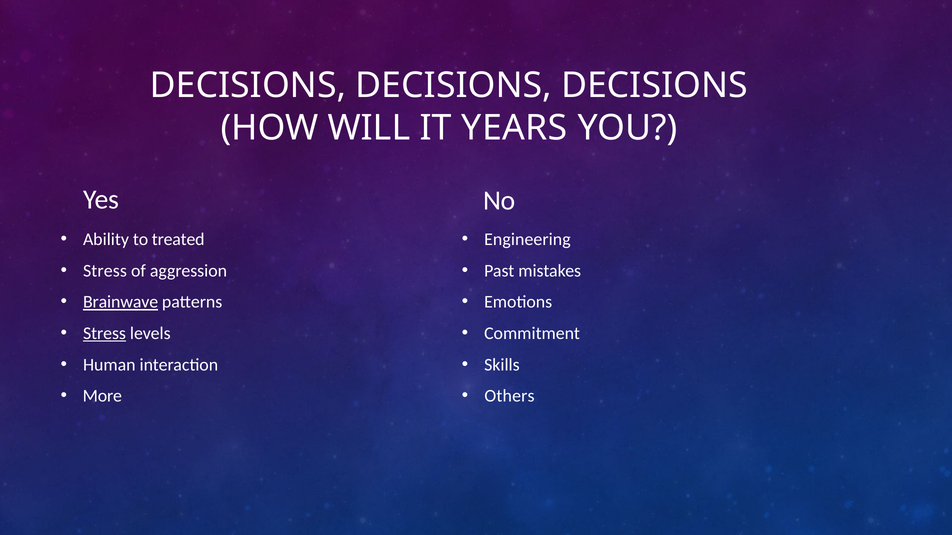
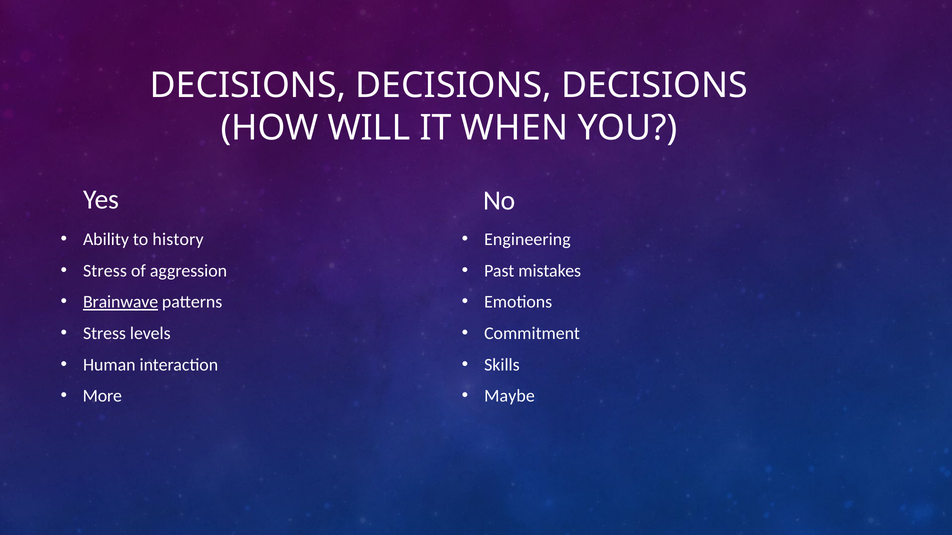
YEARS: YEARS -> WHEN
treated: treated -> history
Stress at (104, 334) underline: present -> none
Others: Others -> Maybe
